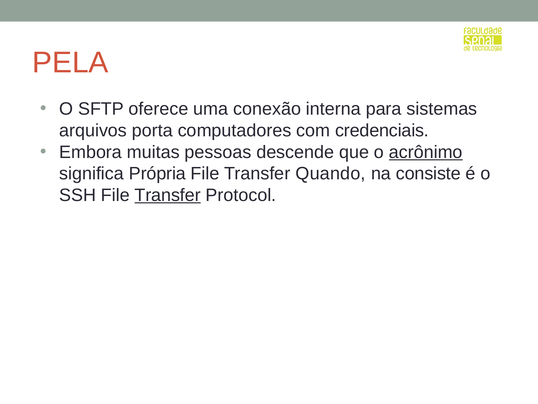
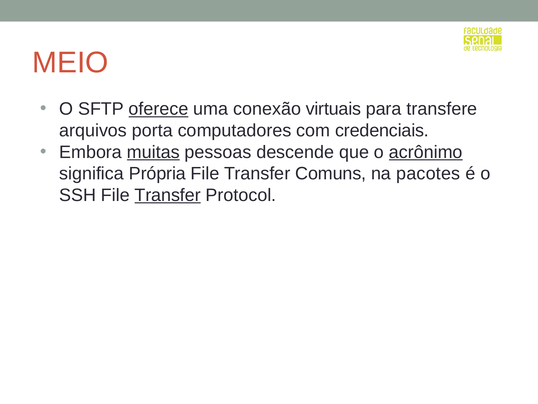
PELA: PELA -> MEIO
oferece underline: none -> present
interna: interna -> virtuais
sistemas: sistemas -> transfere
muitas underline: none -> present
Quando: Quando -> Comuns
consiste: consiste -> pacotes
